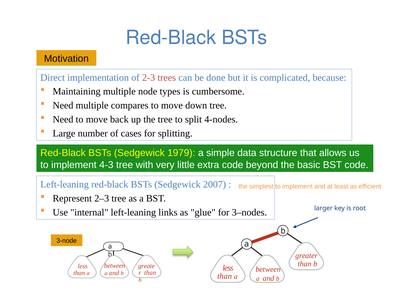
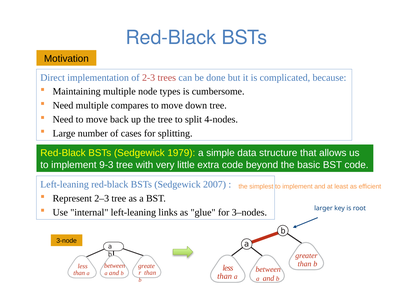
4-3: 4-3 -> 9-3
